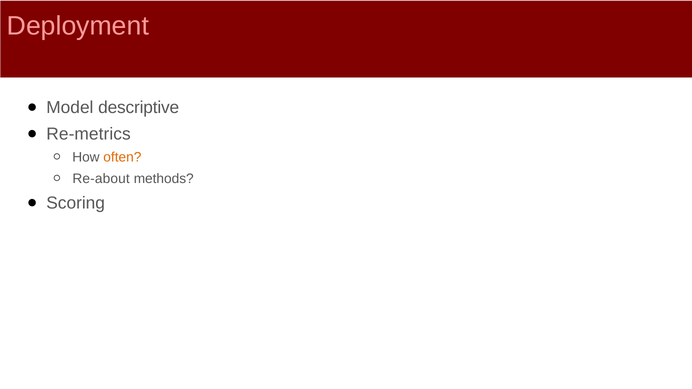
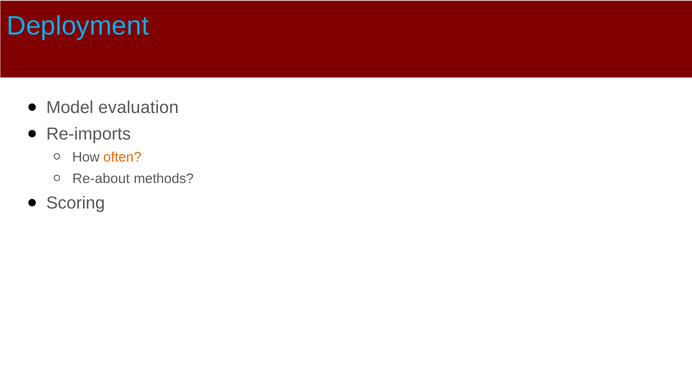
Deployment colour: pink -> light blue
descriptive: descriptive -> evaluation
Re-metrics: Re-metrics -> Re-imports
